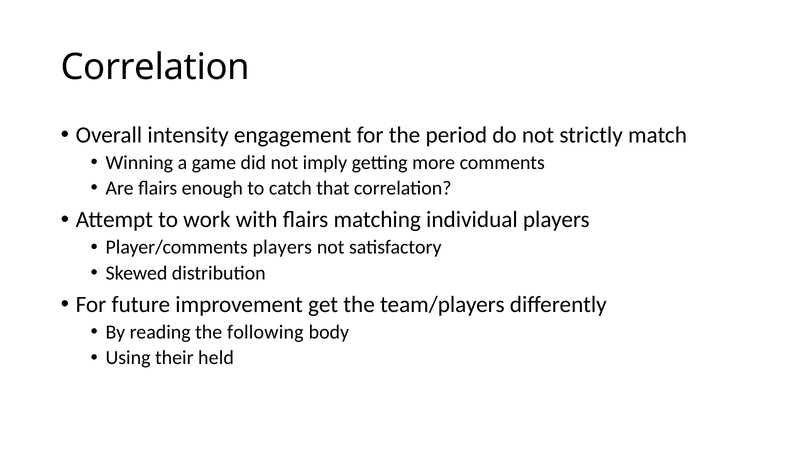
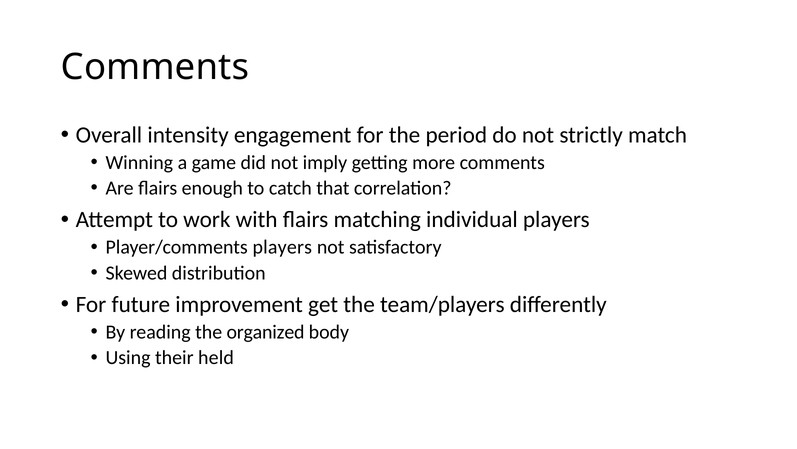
Correlation at (155, 67): Correlation -> Comments
following: following -> organized
